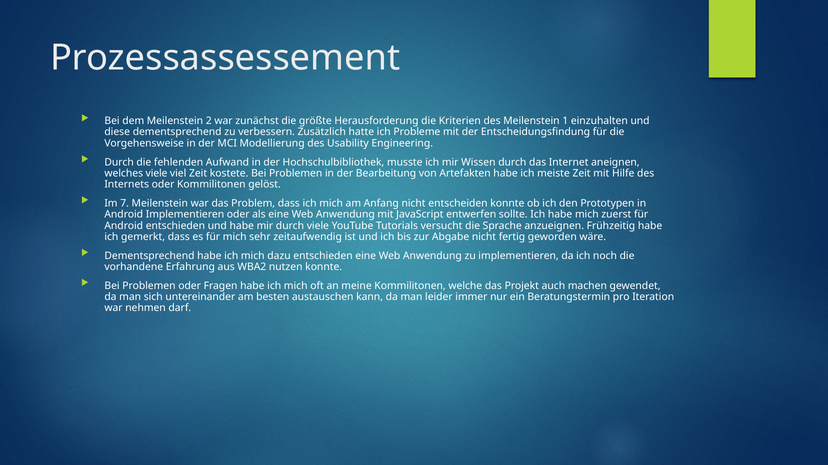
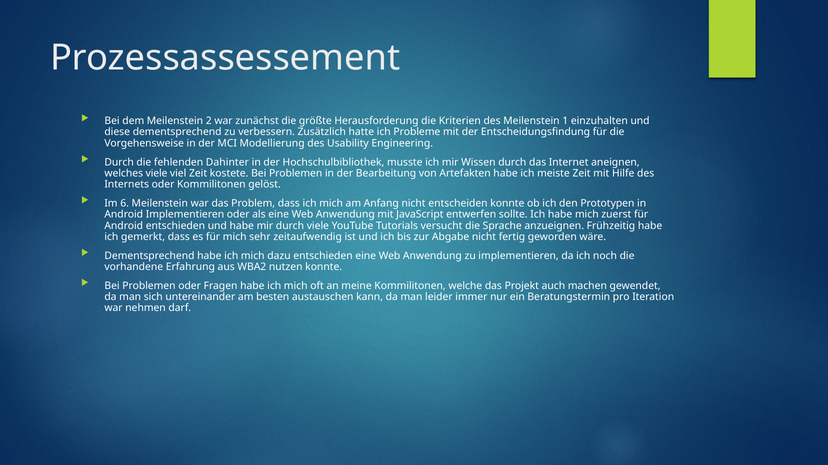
Aufwand: Aufwand -> Dahinter
7: 7 -> 6
